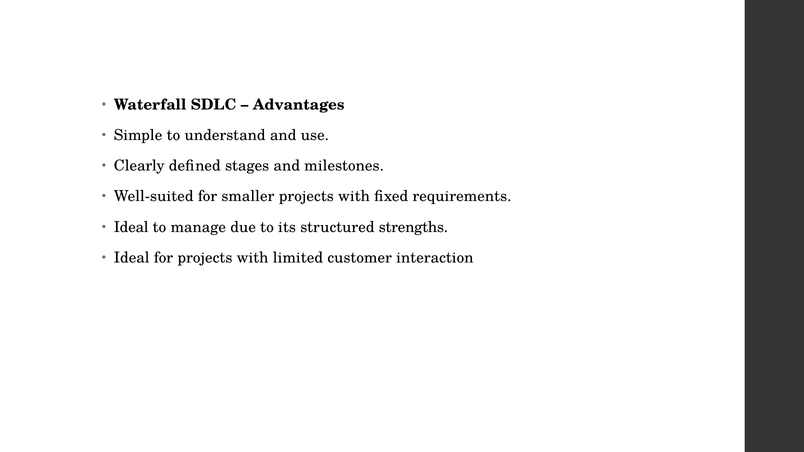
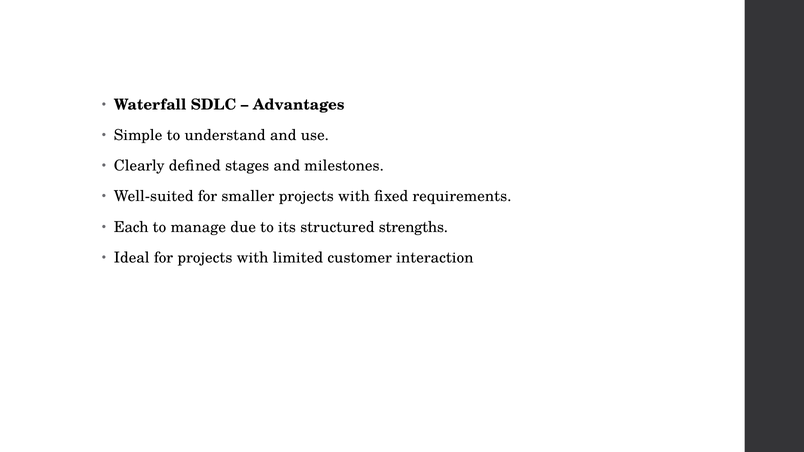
Ideal at (131, 227): Ideal -> Each
